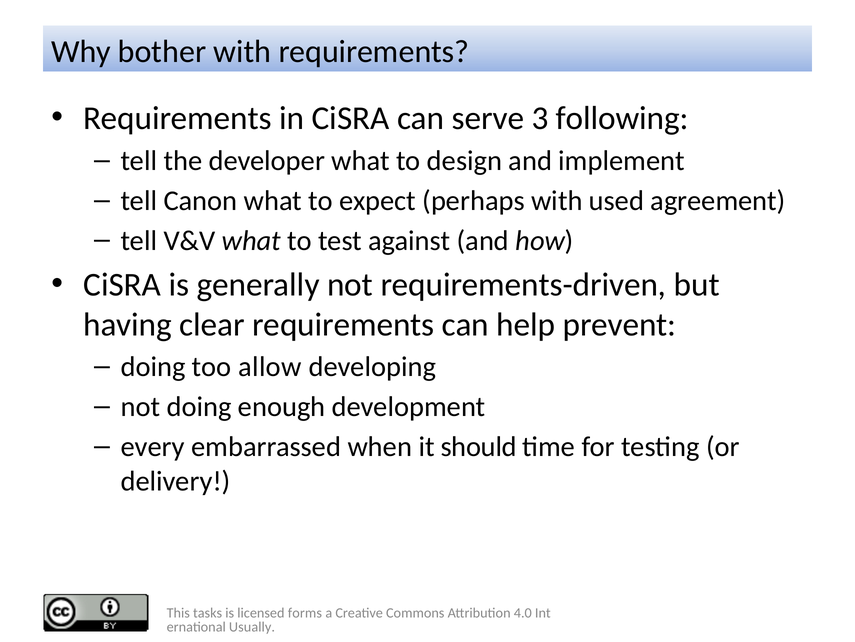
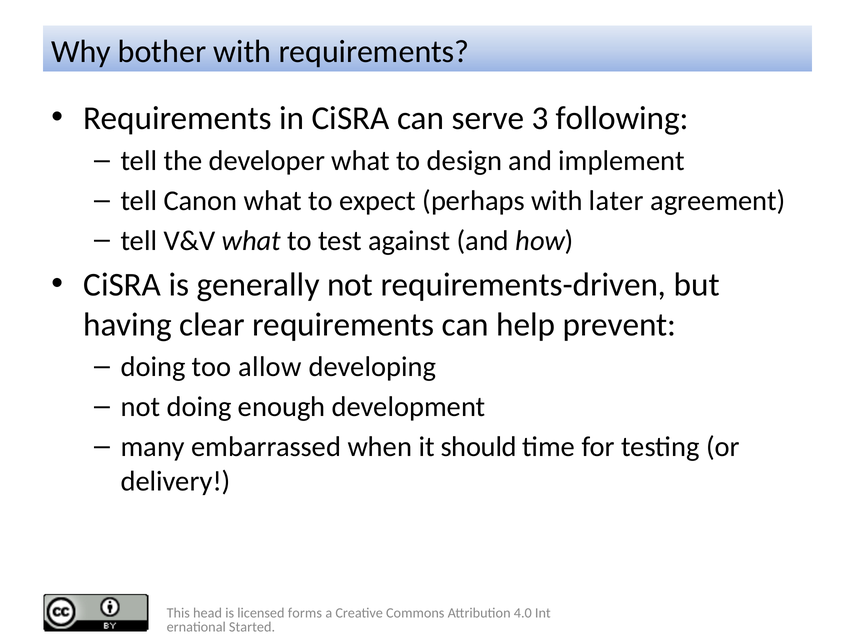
used: used -> later
every: every -> many
tasks: tasks -> head
Usually: Usually -> Started
